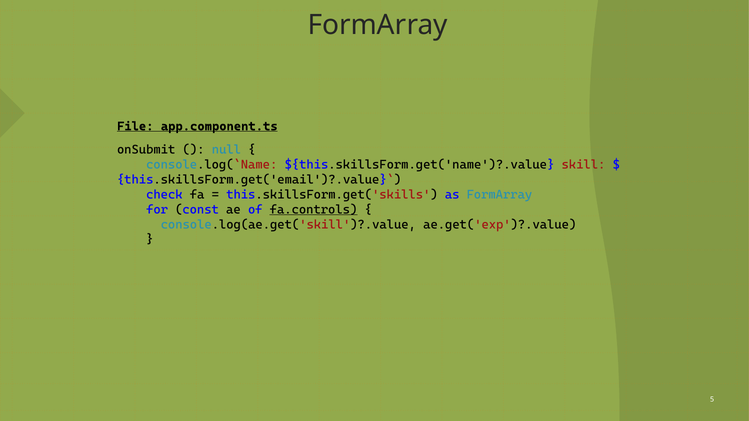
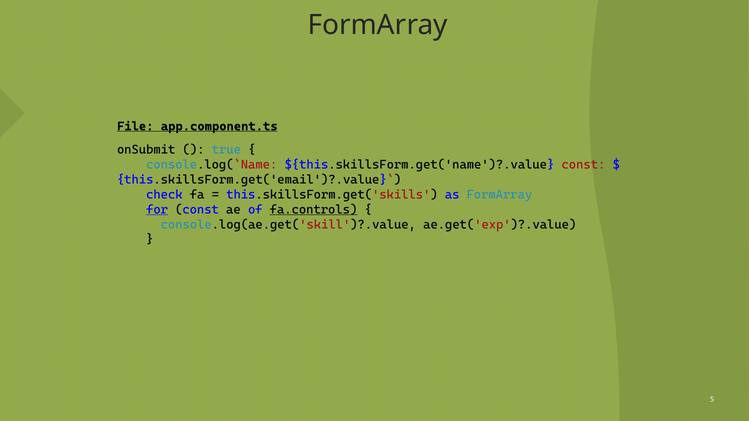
null: null -> true
${this.skillsForm.get('name')?.value skill: skill -> const
for underline: none -> present
